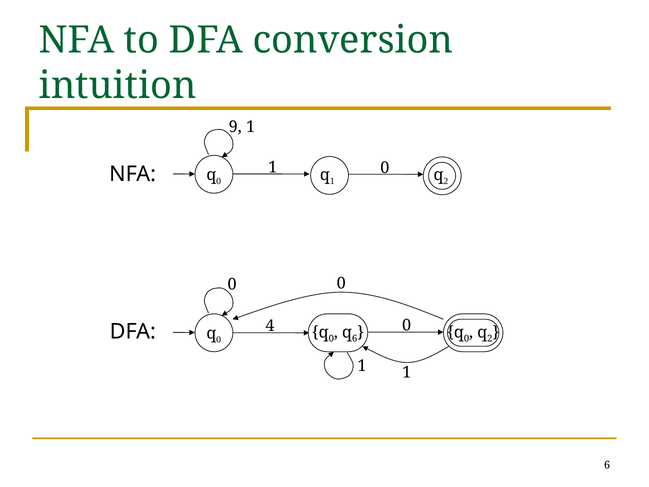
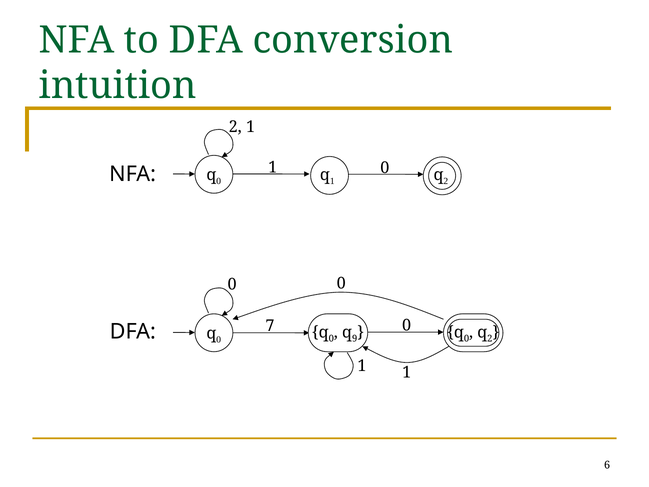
9 at (235, 127): 9 -> 2
4: 4 -> 7
6 at (355, 339): 6 -> 9
